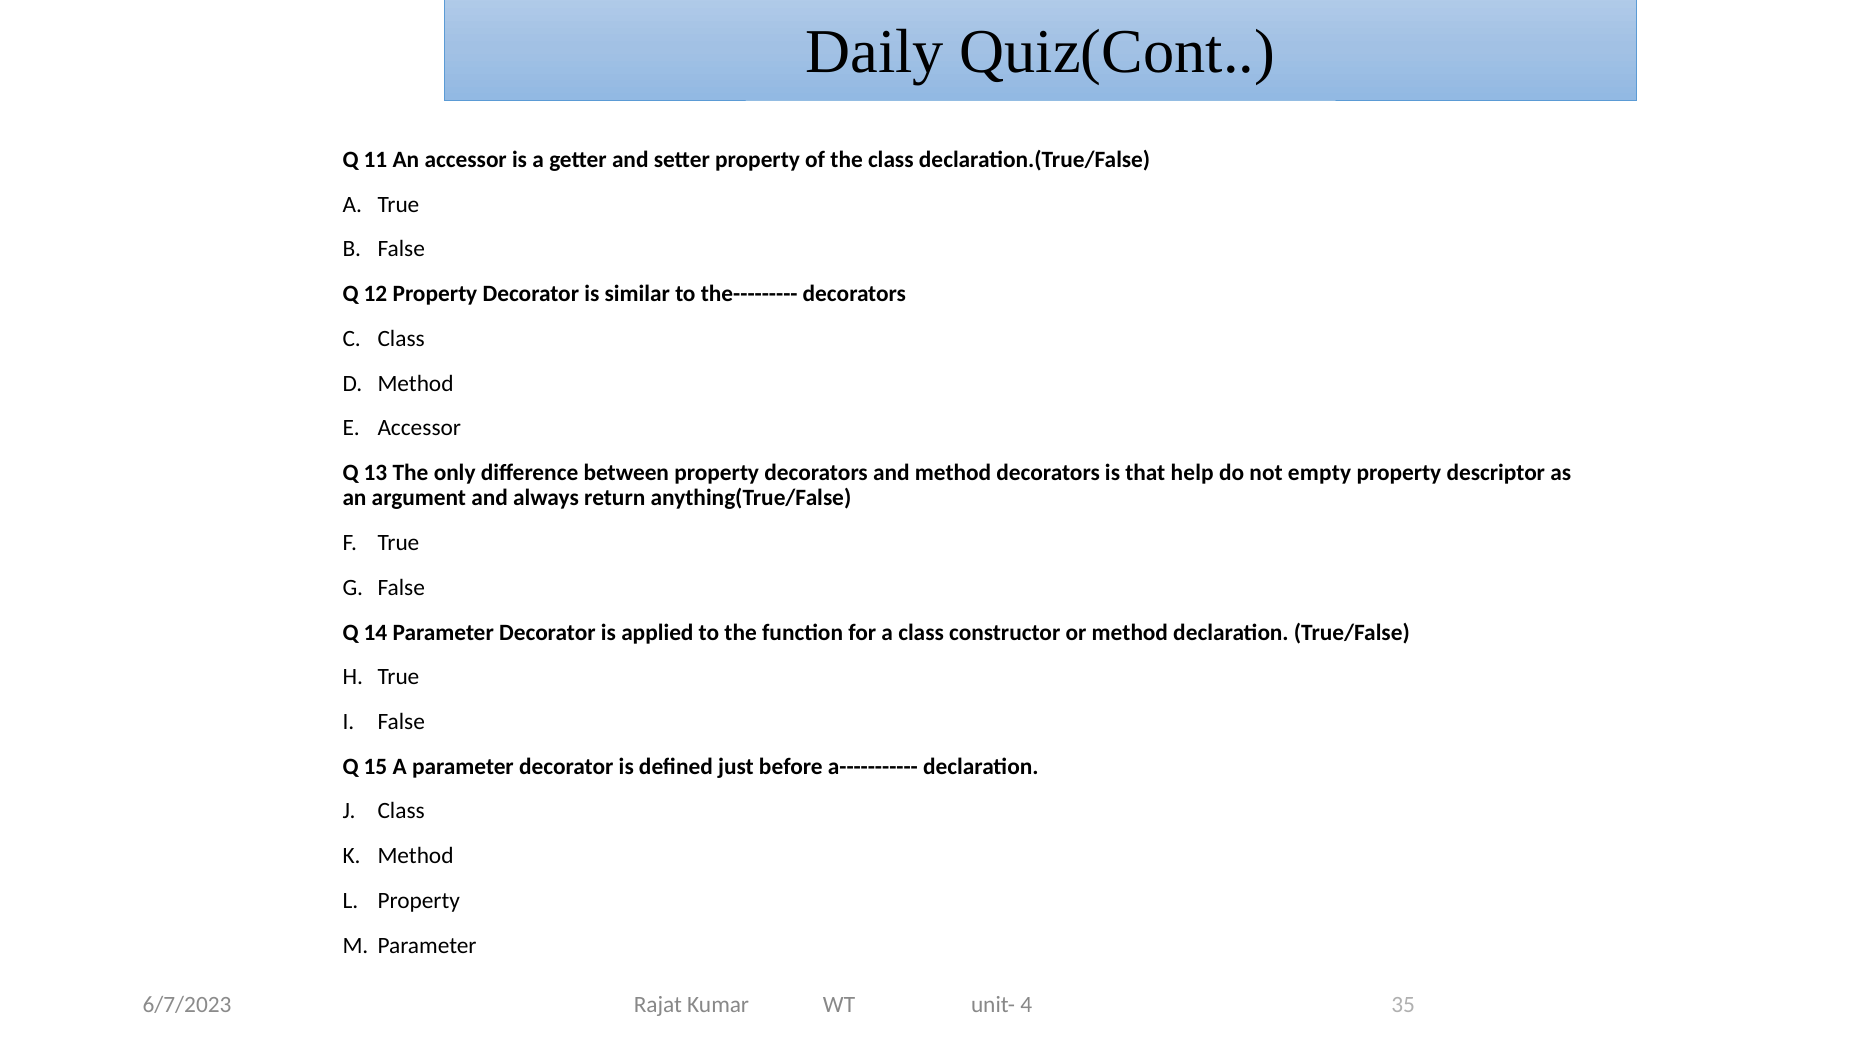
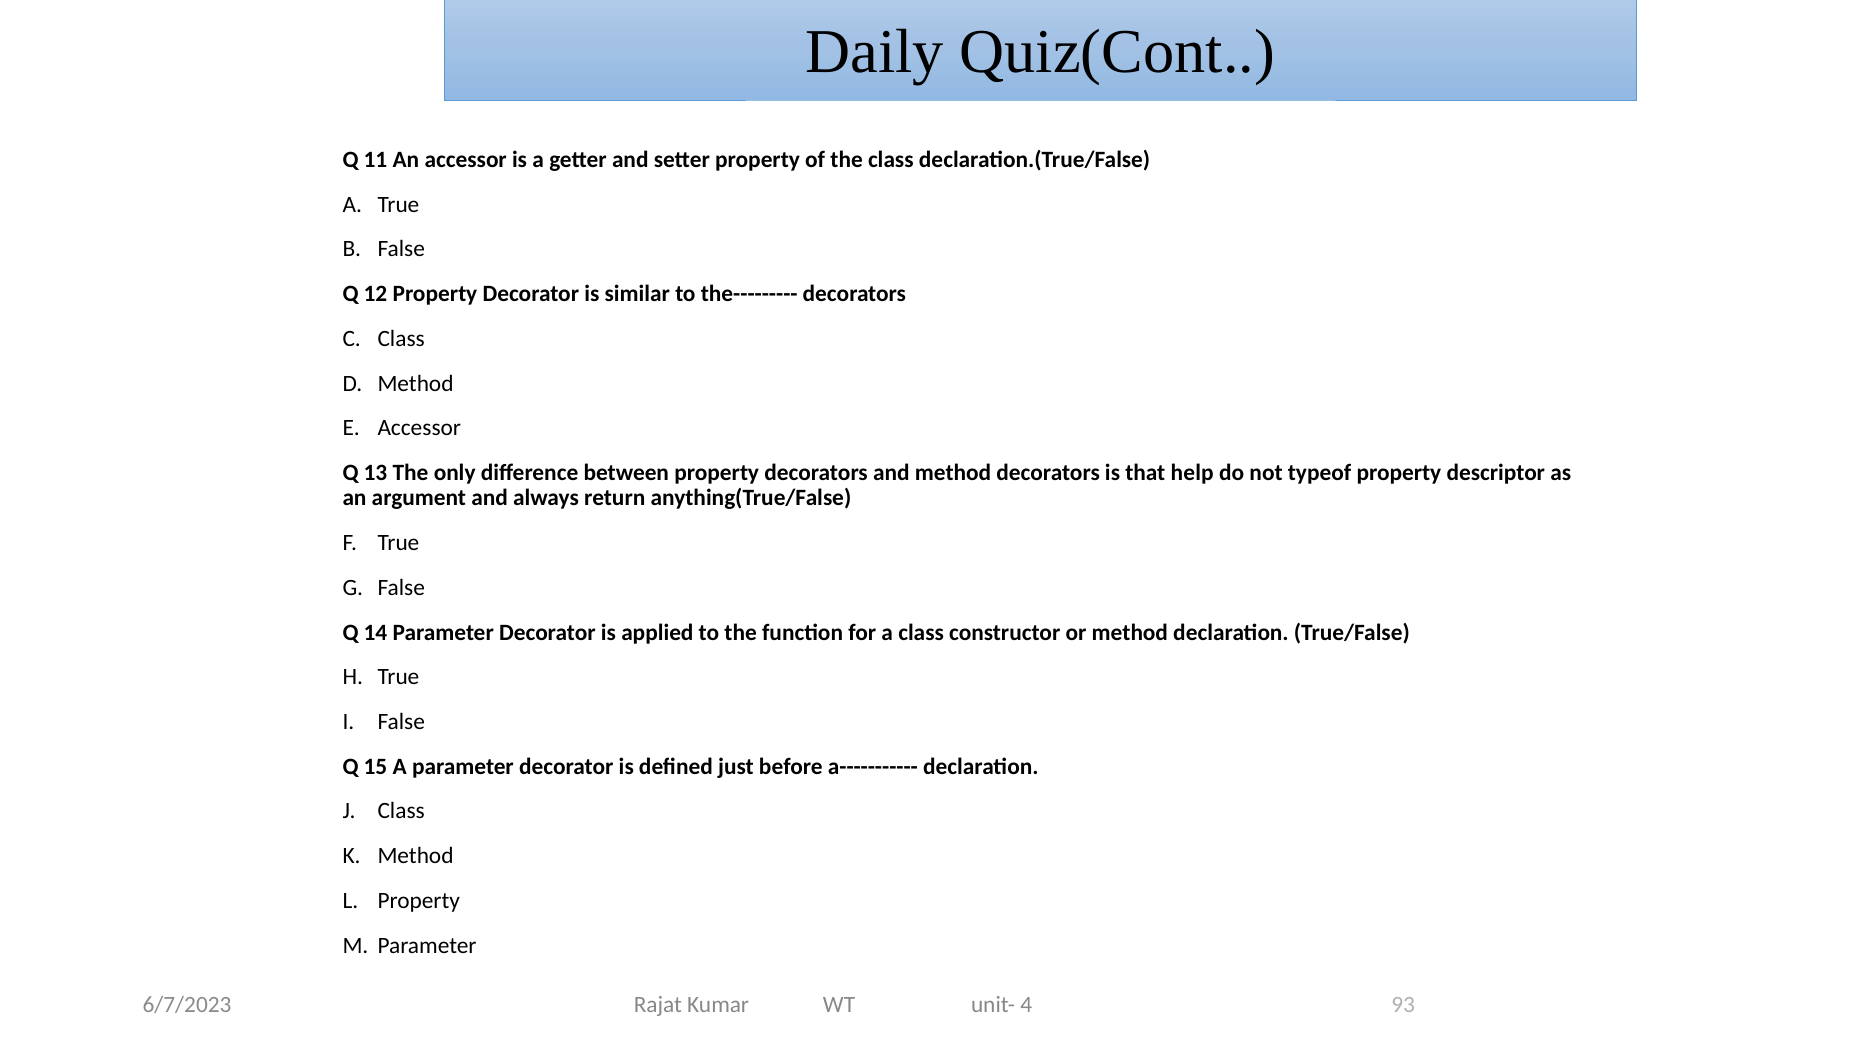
empty: empty -> typeof
35: 35 -> 93
